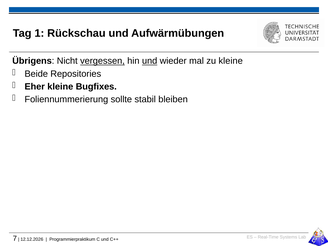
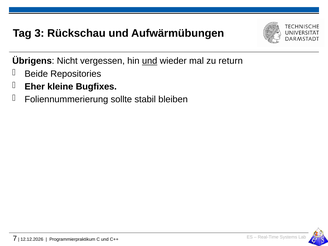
1: 1 -> 3
vergessen underline: present -> none
zu kleine: kleine -> return
